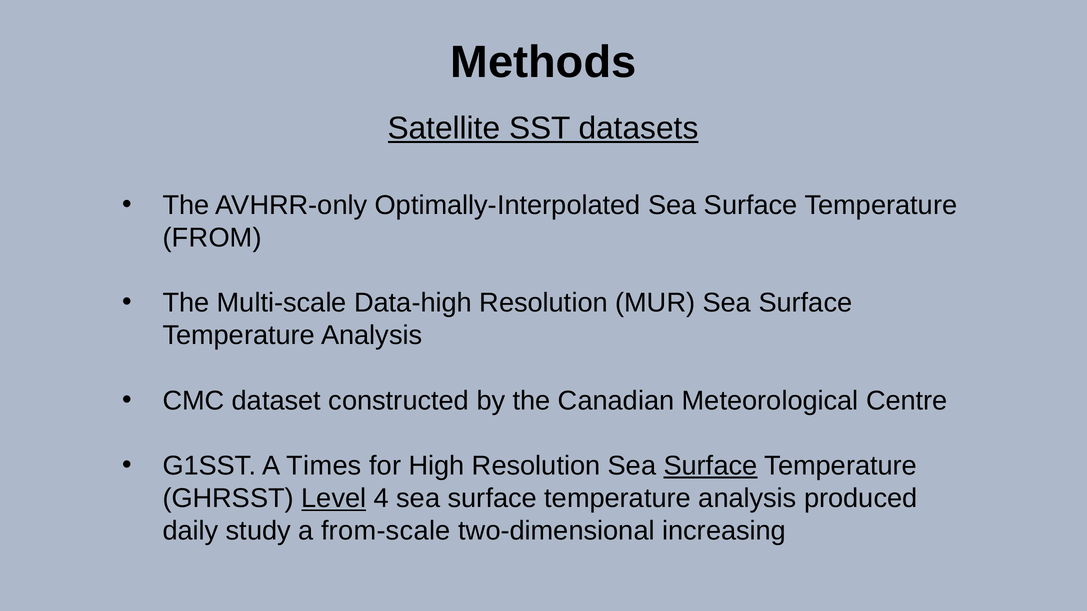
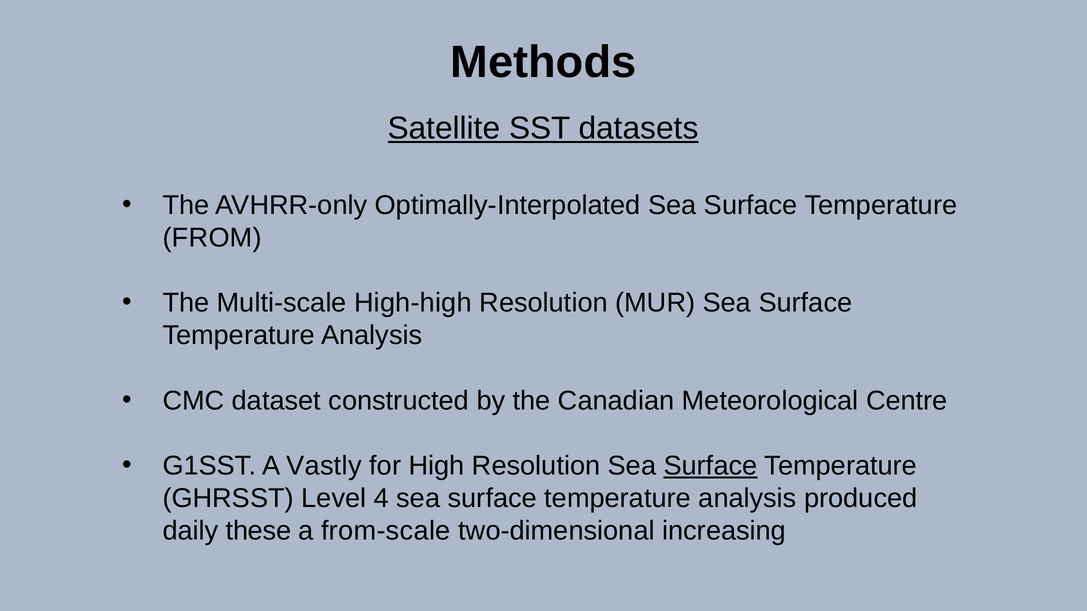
Data-high: Data-high -> High-high
Times: Times -> Vastly
Level underline: present -> none
study: study -> these
